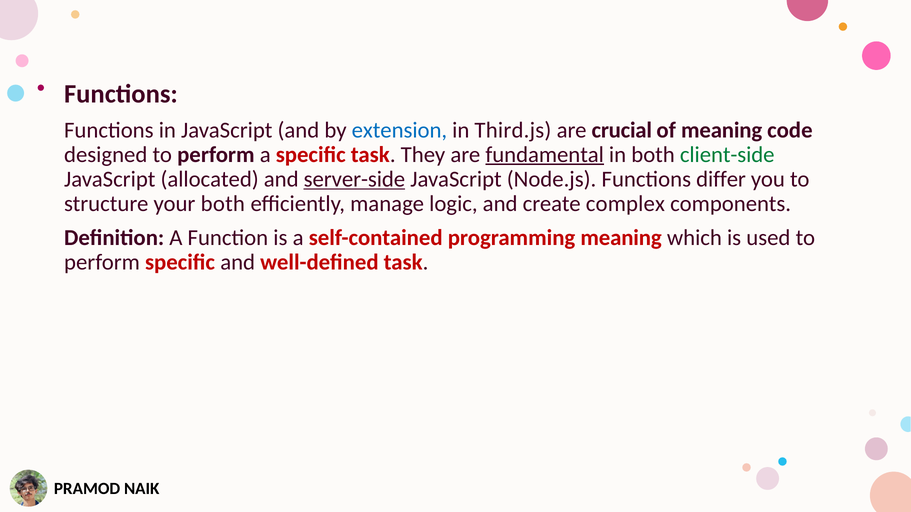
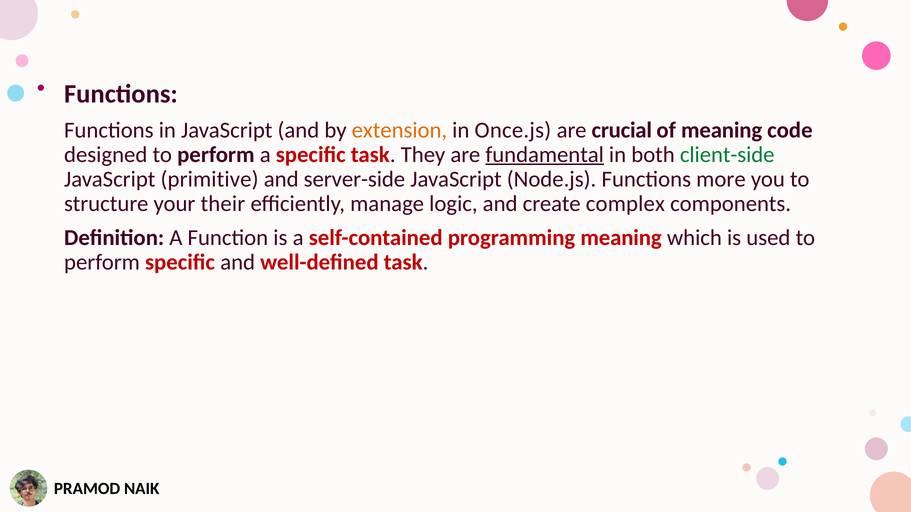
extension colour: blue -> orange
Third.js: Third.js -> Once.js
allocated: allocated -> primitive
server-side underline: present -> none
differ: differ -> more
your both: both -> their
